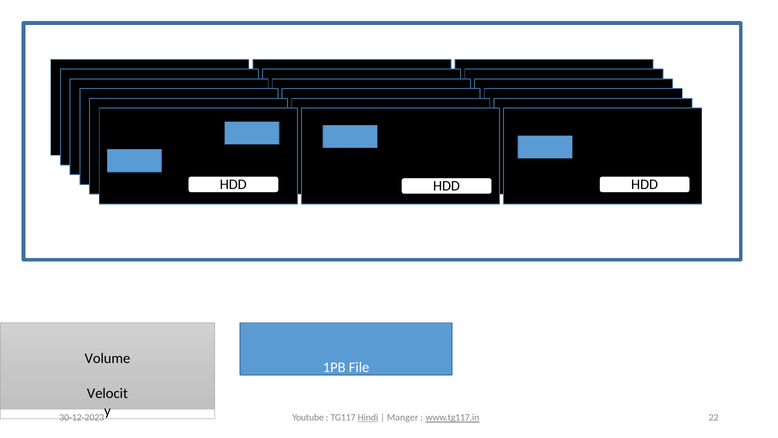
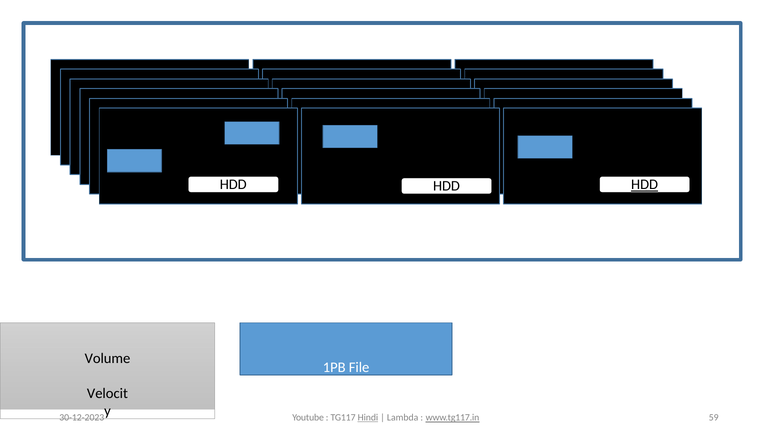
HDD at (645, 184) underline: none -> present
Manger: Manger -> Lambda
22: 22 -> 59
